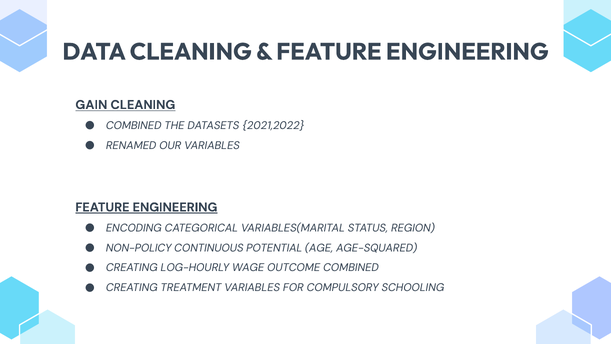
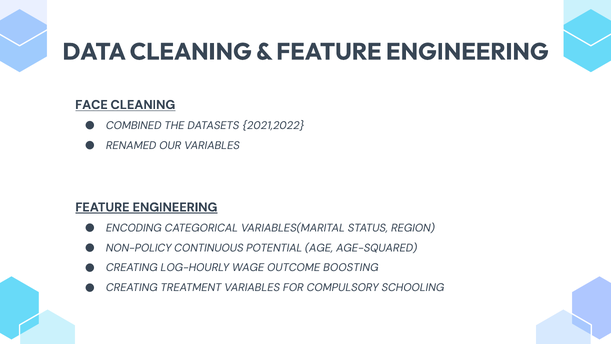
GAIN: GAIN -> FACE
OUTCOME COMBINED: COMBINED -> BOOSTING
